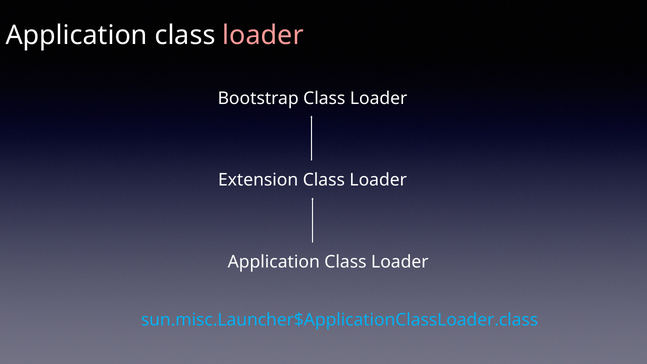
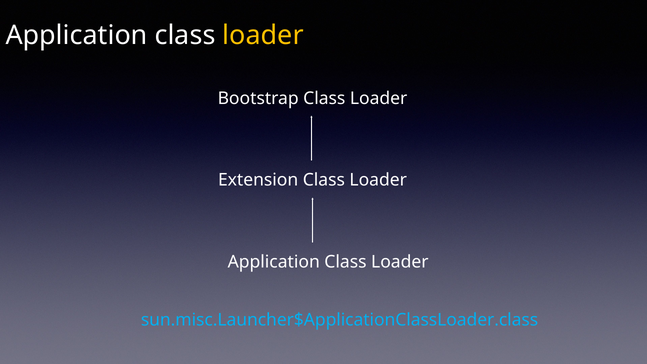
loader at (263, 35) colour: pink -> yellow
